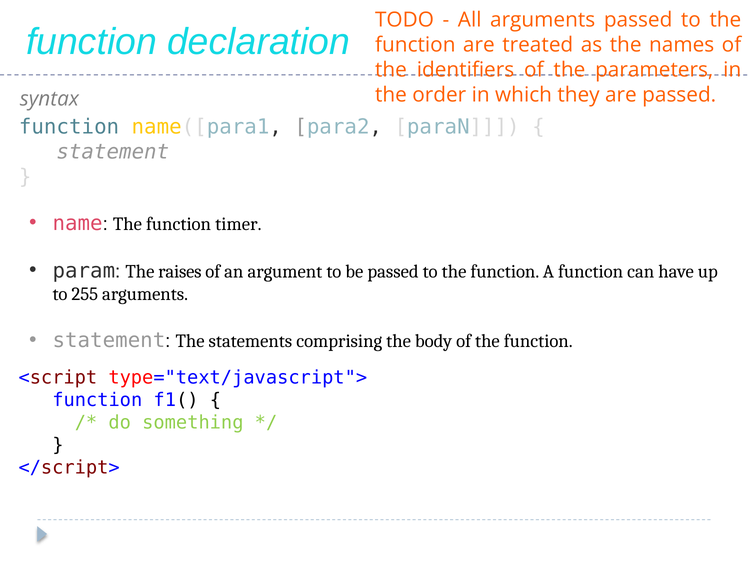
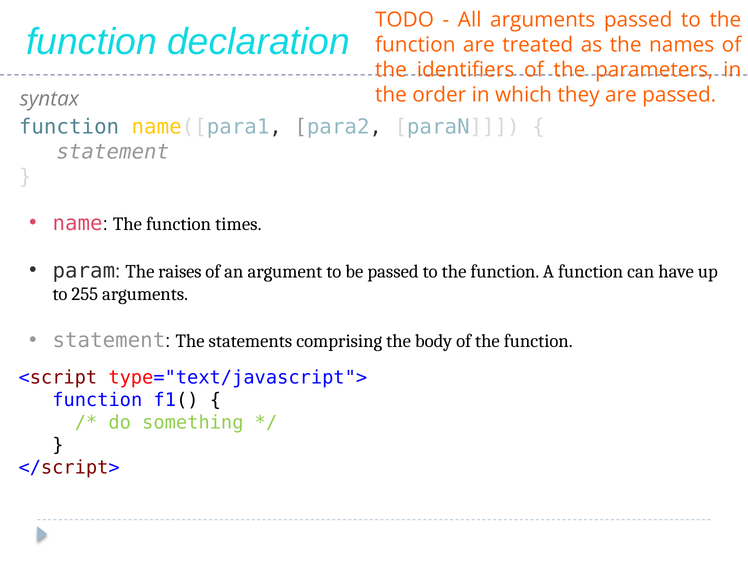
timer: timer -> times
